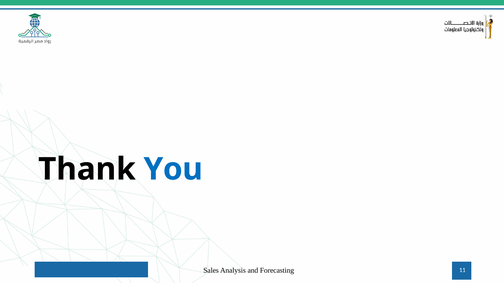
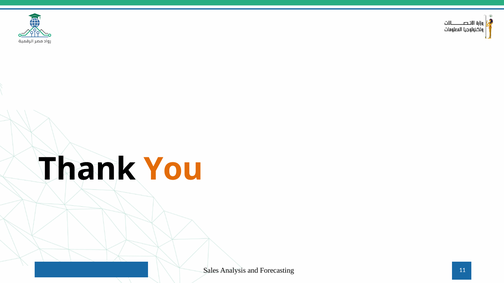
You colour: blue -> orange
